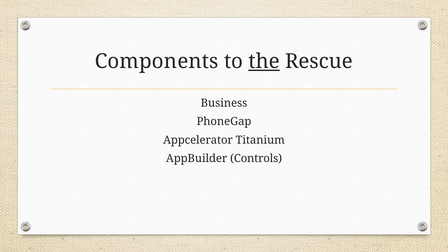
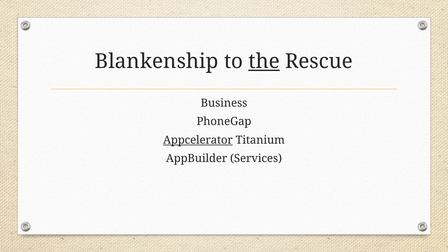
Components: Components -> Blankenship
Appcelerator underline: none -> present
Controls: Controls -> Services
